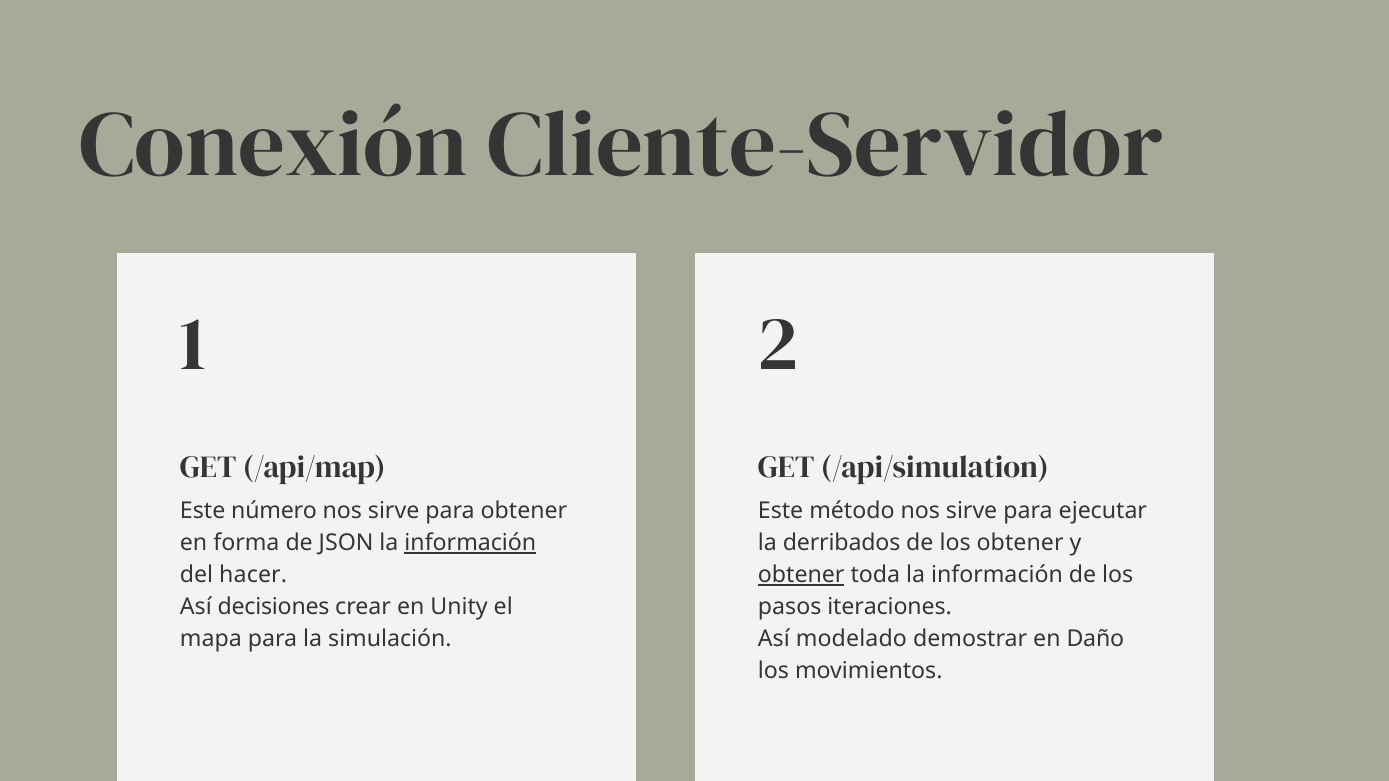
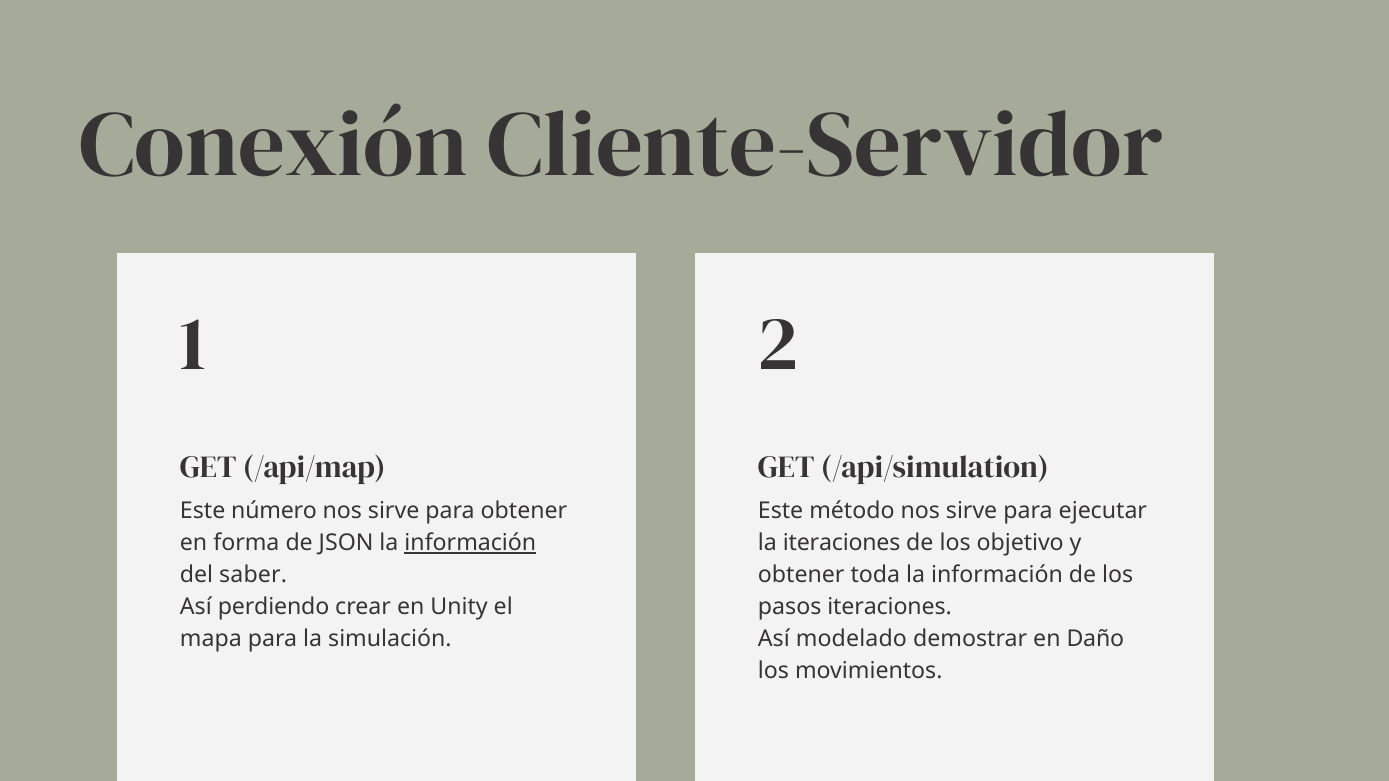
la derribados: derribados -> iteraciones
los obtener: obtener -> objetivo
hacer: hacer -> saber
obtener at (801, 575) underline: present -> none
decisiones: decisiones -> perdiendo
